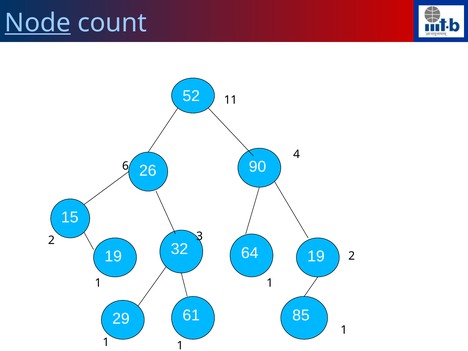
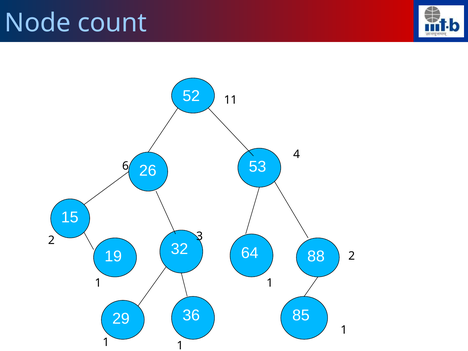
Node underline: present -> none
90: 90 -> 53
64 19: 19 -> 88
61: 61 -> 36
